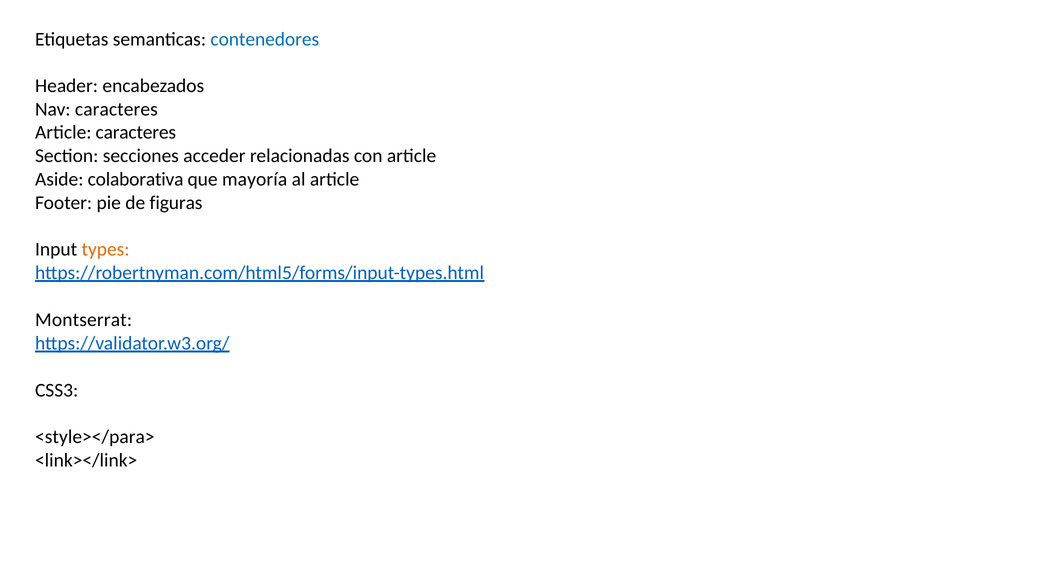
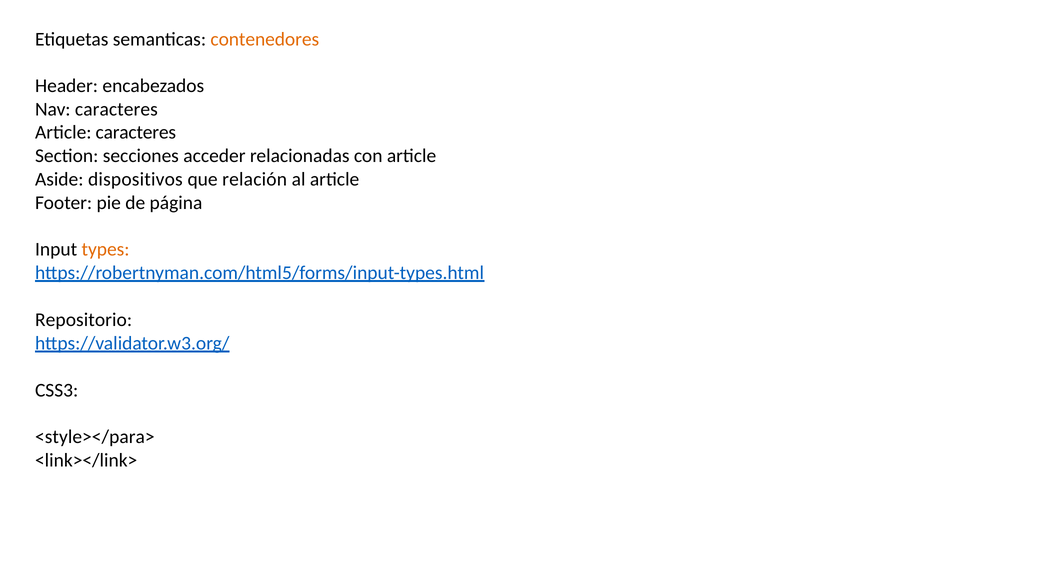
contenedores colour: blue -> orange
colaborativa: colaborativa -> dispositivos
mayoría: mayoría -> relación
figuras: figuras -> página
Montserrat: Montserrat -> Repositorio
